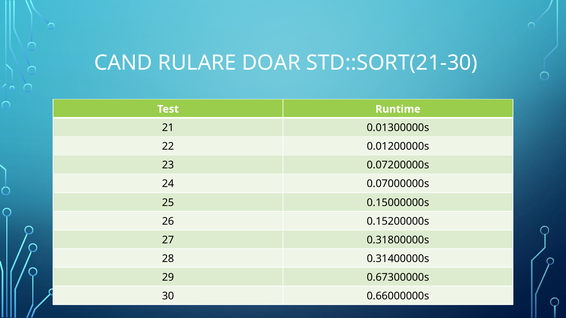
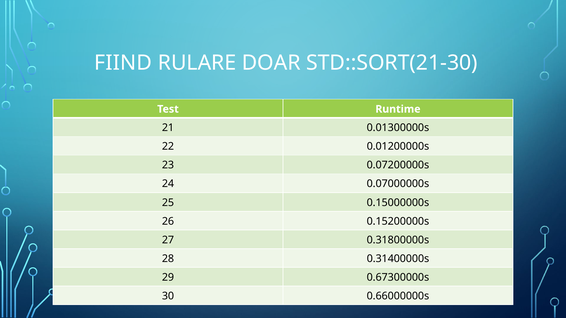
CAND: CAND -> FIIND
